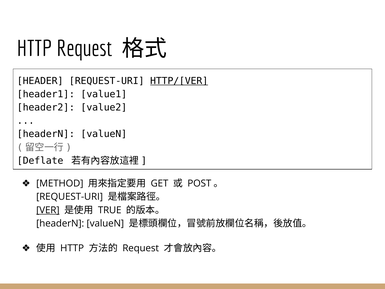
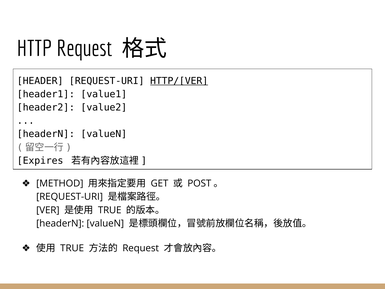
Deflate: Deflate -> Expires
VER underline: present -> none
HTTP at (72, 248): HTTP -> TRUE
